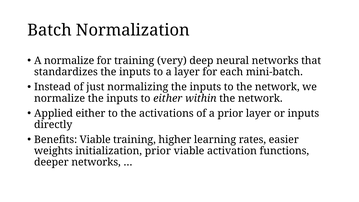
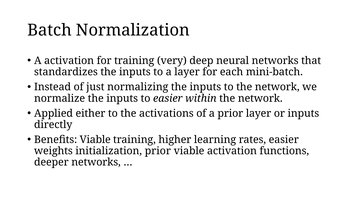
A normalize: normalize -> activation
to either: either -> easier
